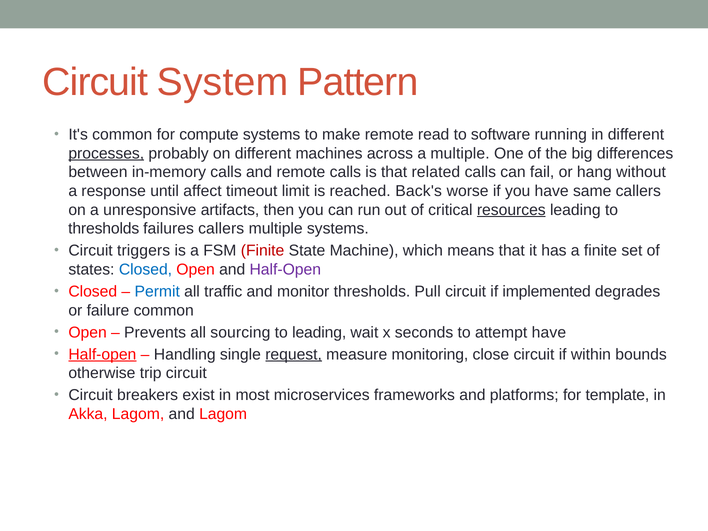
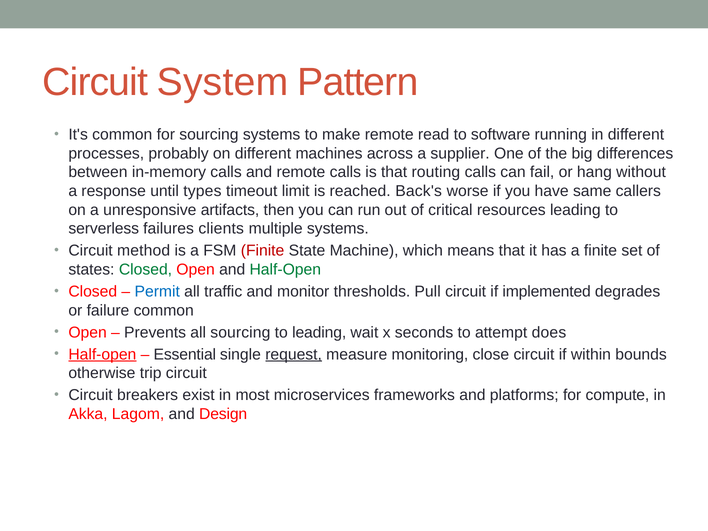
for compute: compute -> sourcing
processes underline: present -> none
a multiple: multiple -> supplier
related: related -> routing
affect: affect -> types
resources underline: present -> none
thresholds at (104, 229): thresholds -> serverless
failures callers: callers -> clients
triggers: triggers -> method
Closed at (146, 270) colour: blue -> green
Half-Open at (285, 270) colour: purple -> green
attempt have: have -> does
Handling: Handling -> Essential
template: template -> compute
and Lagom: Lagom -> Design
